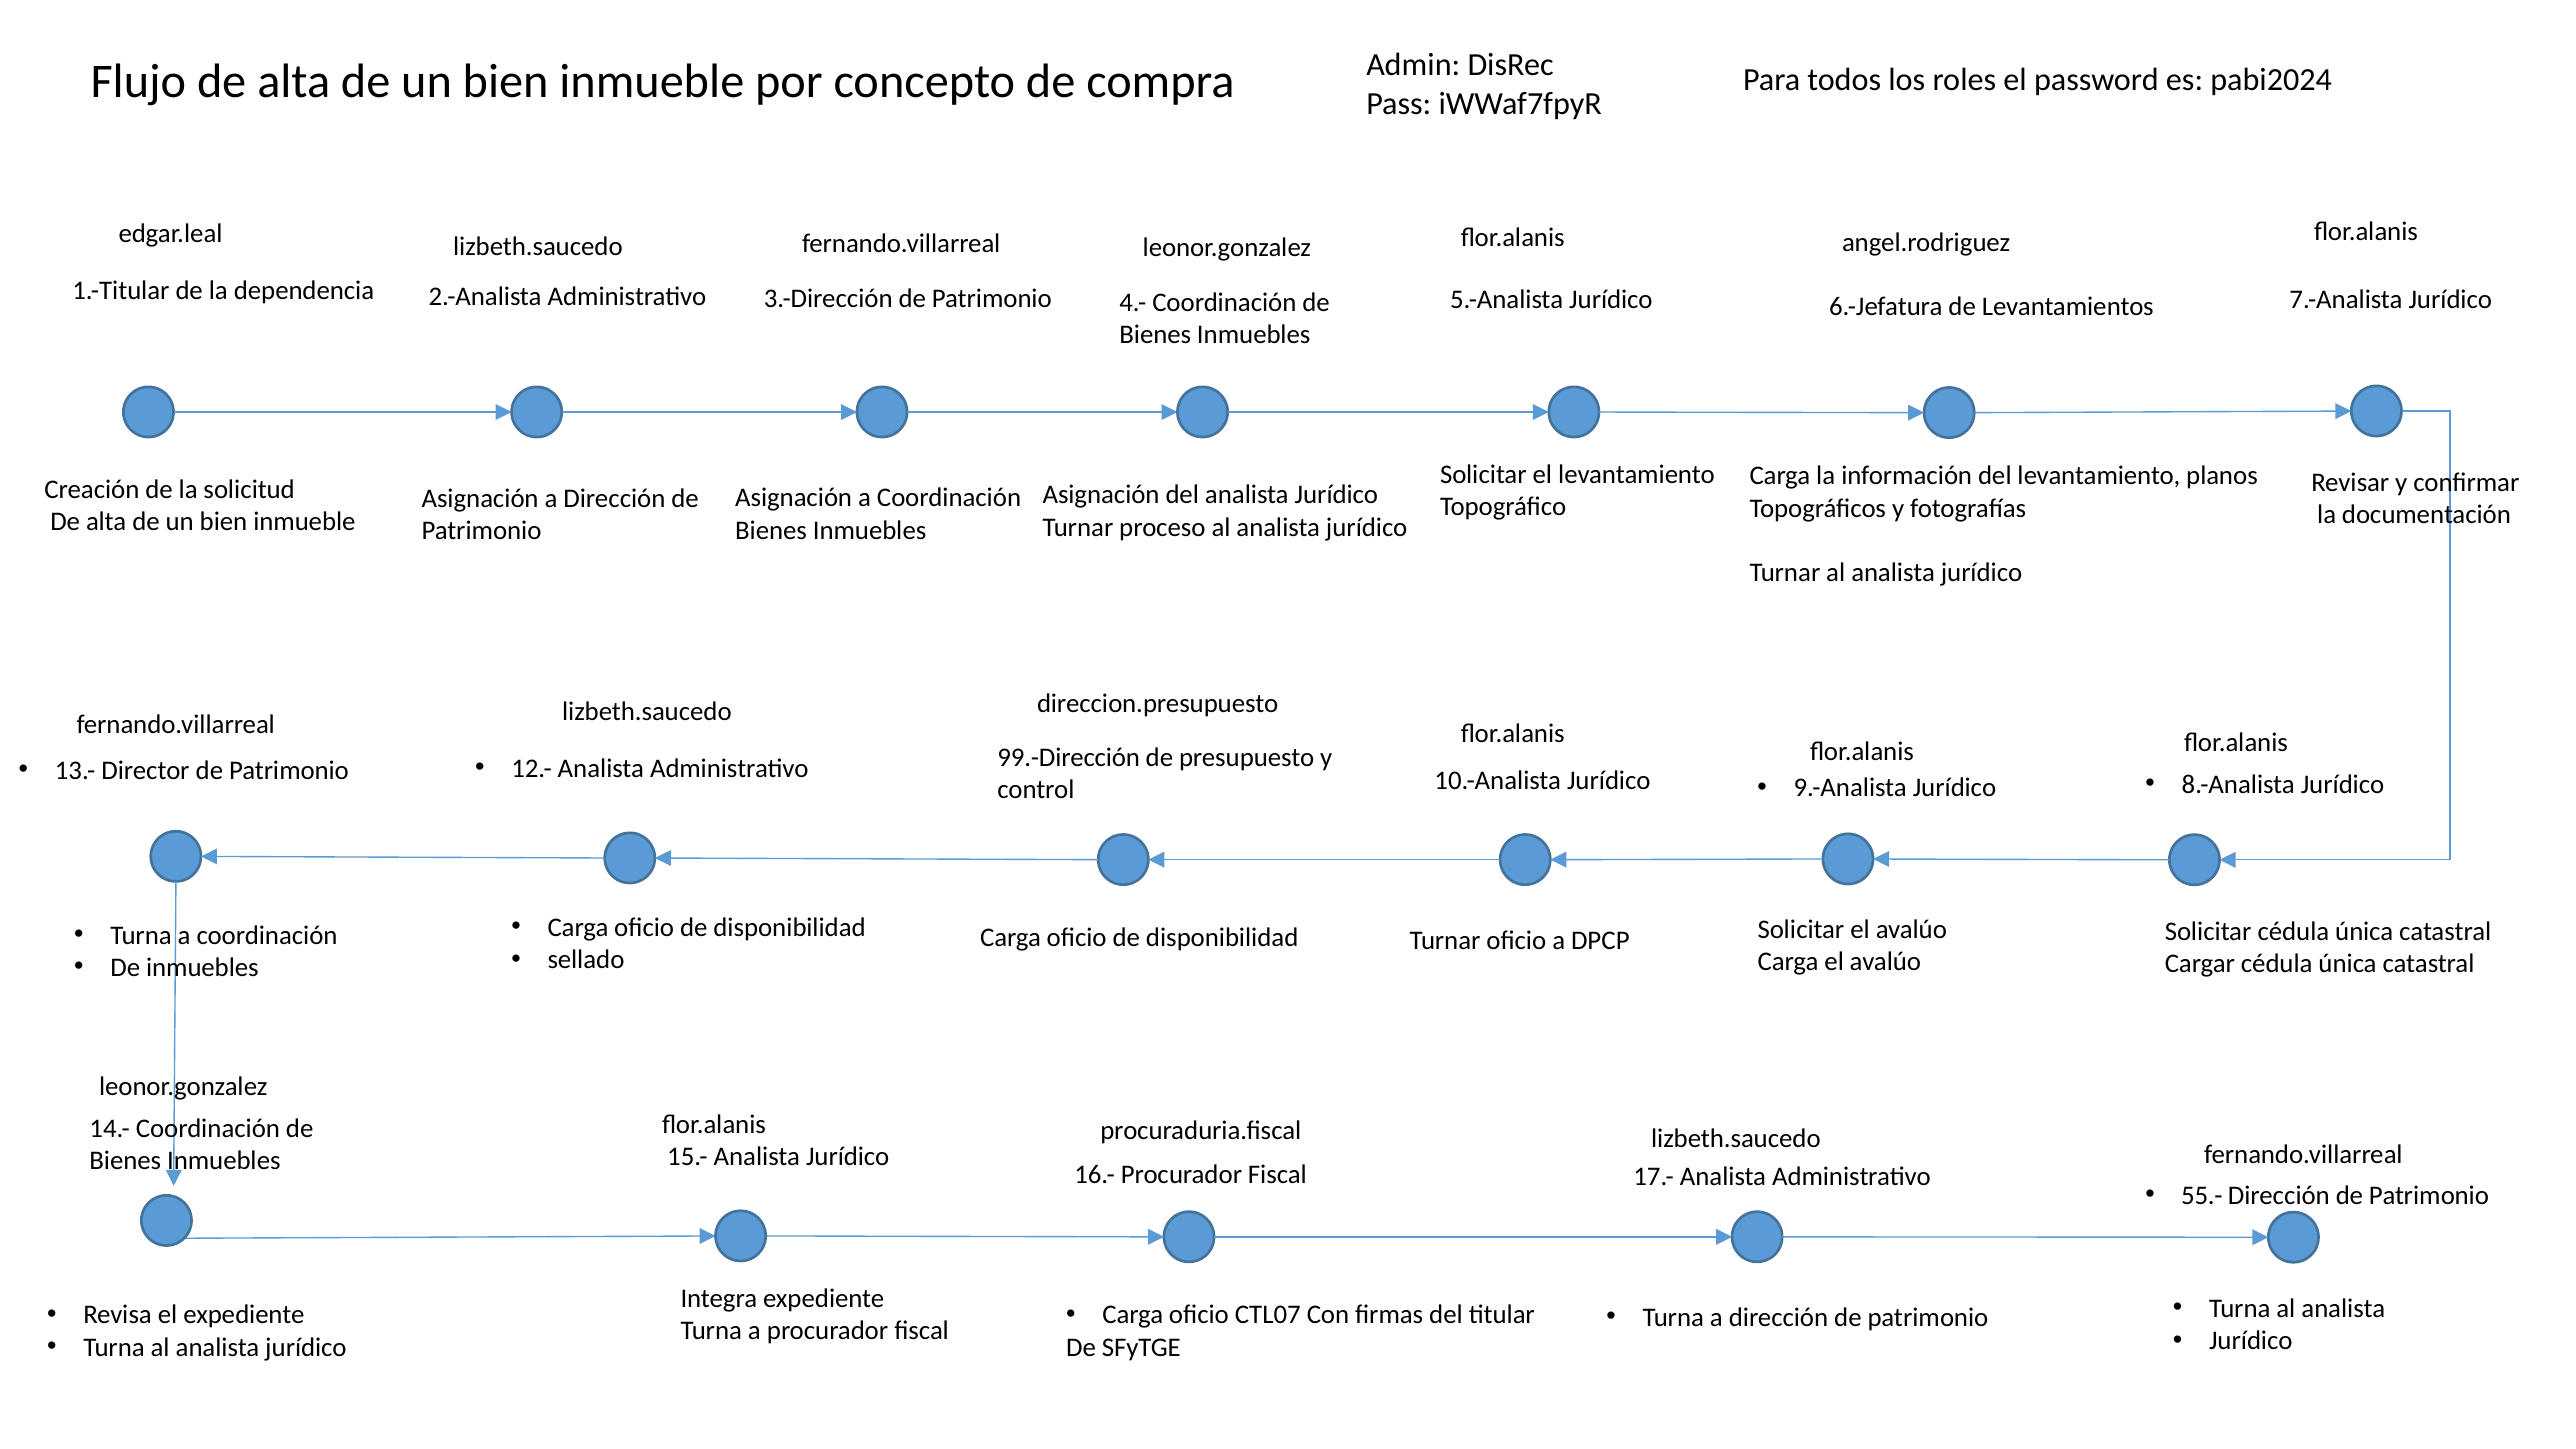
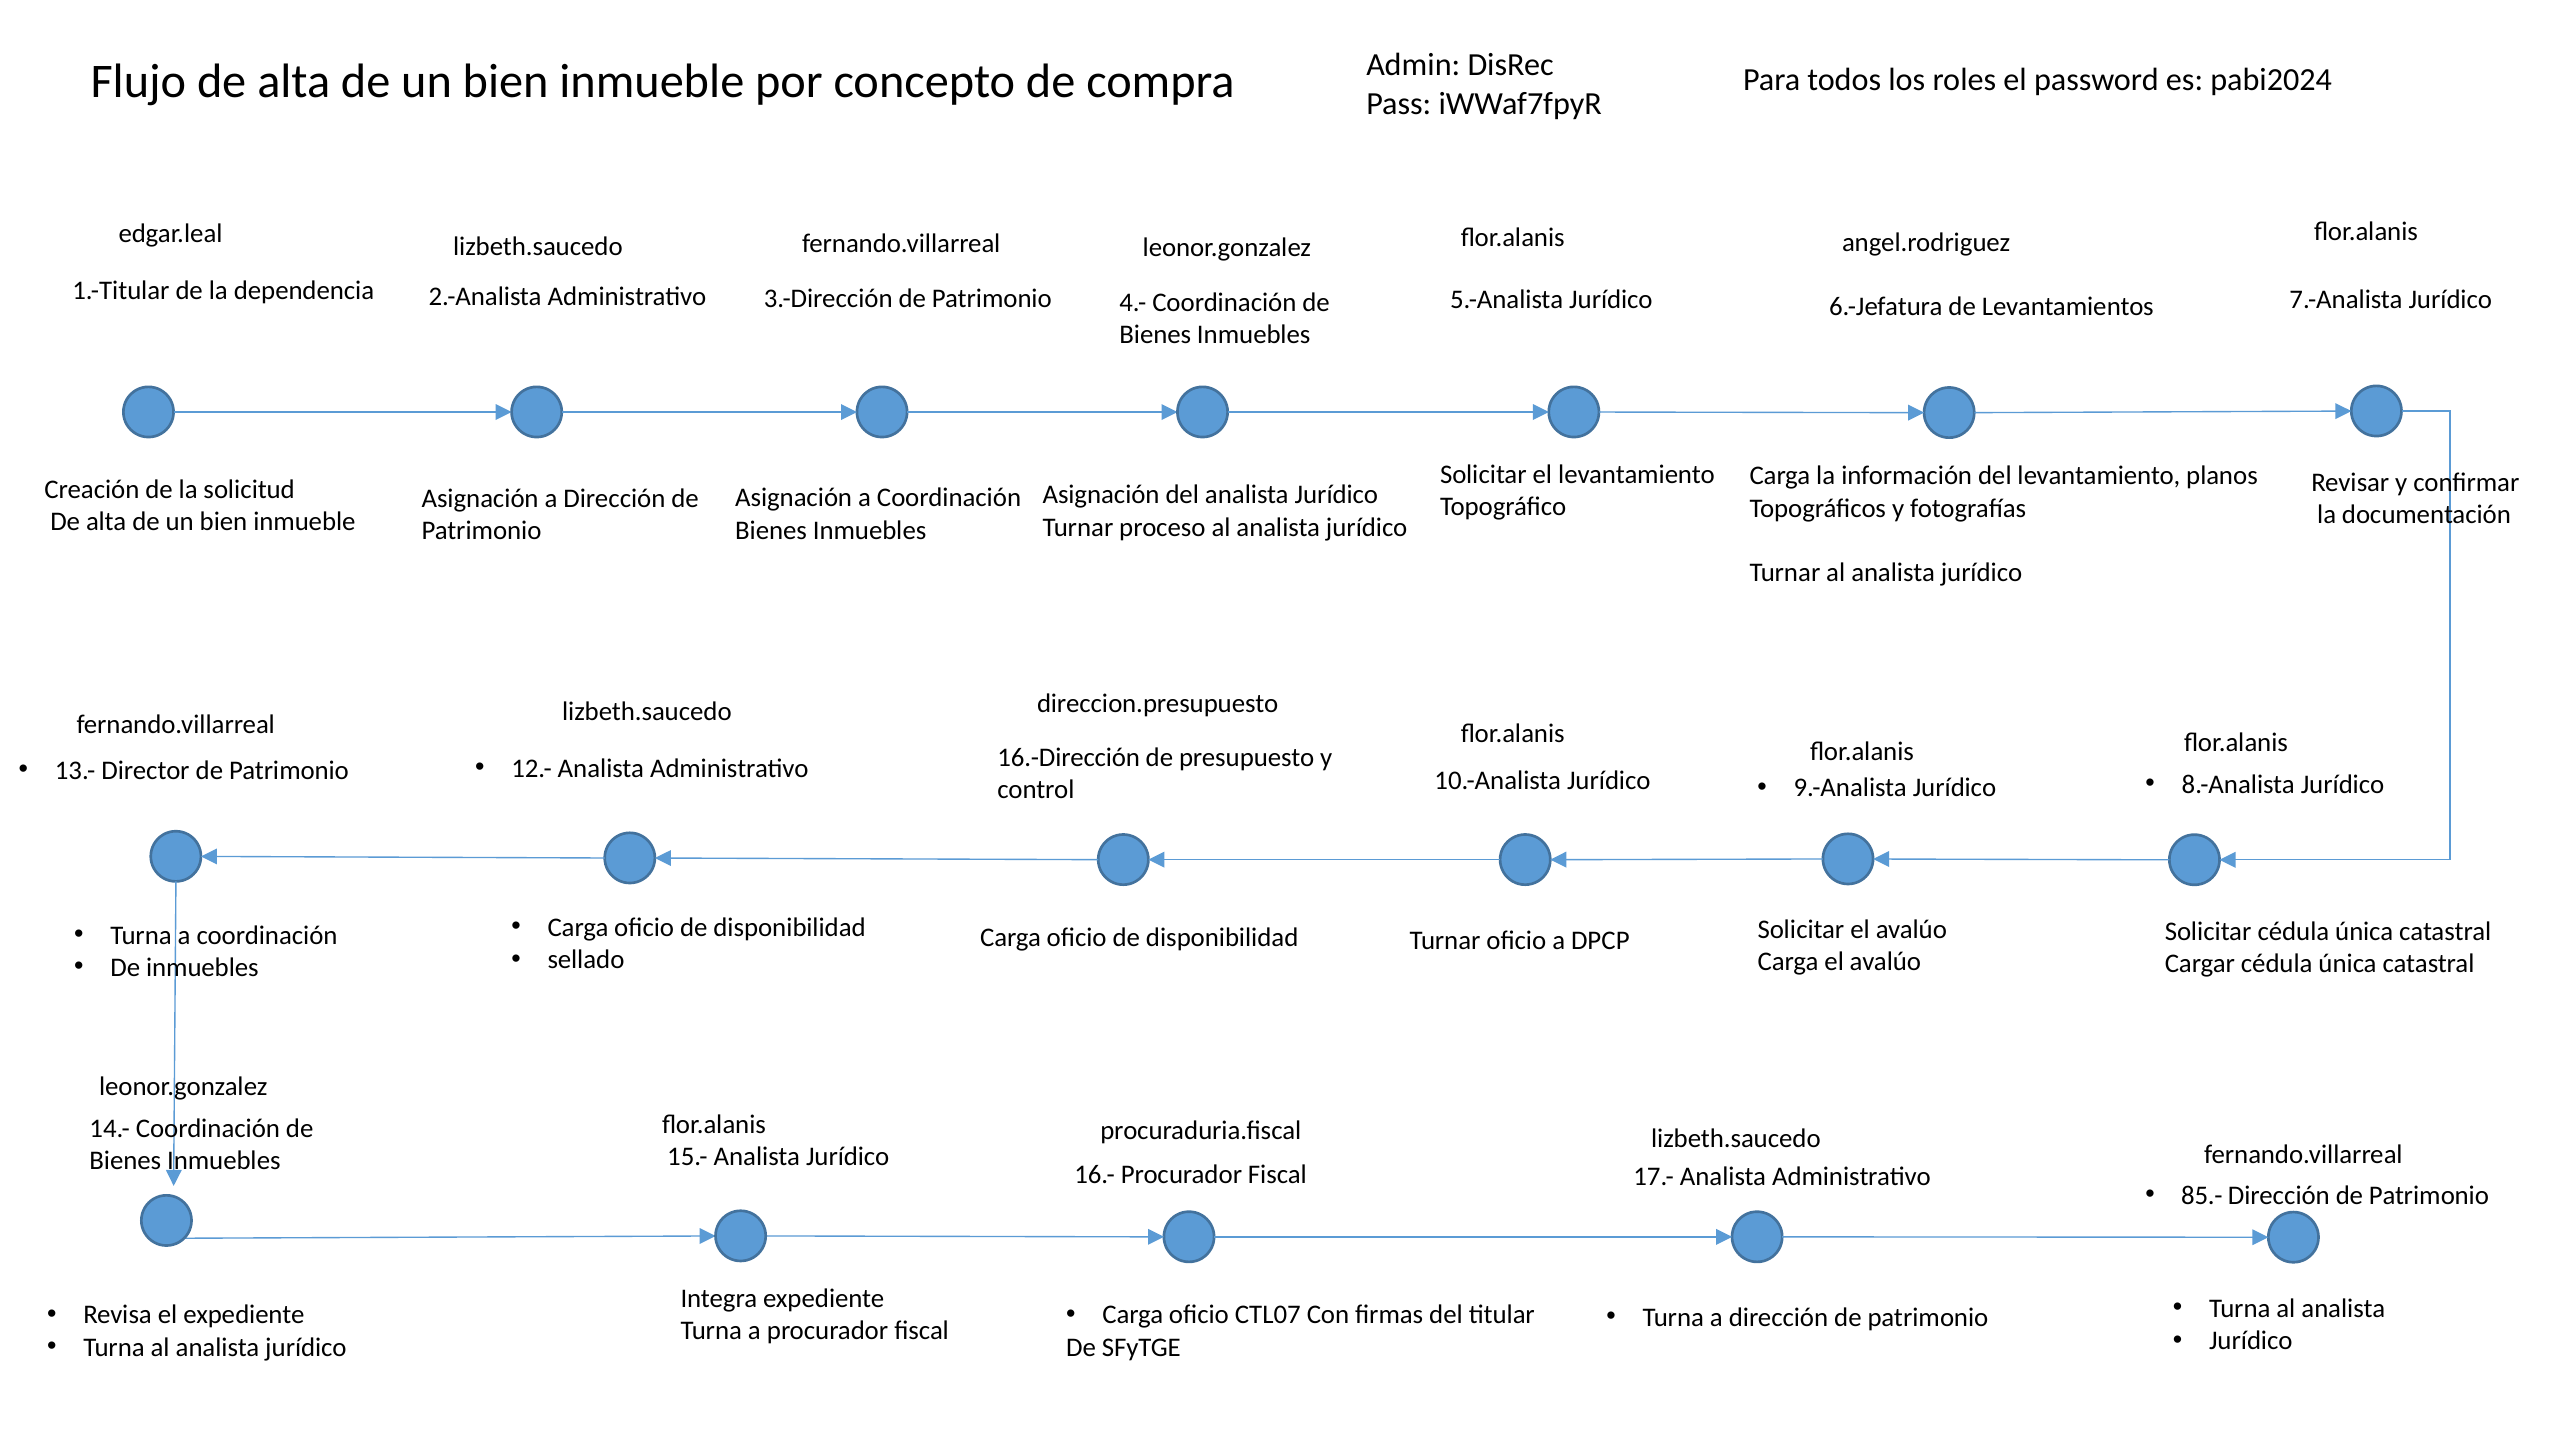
99.-Dirección: 99.-Dirección -> 16.-Dirección
55.-: 55.- -> 85.-
